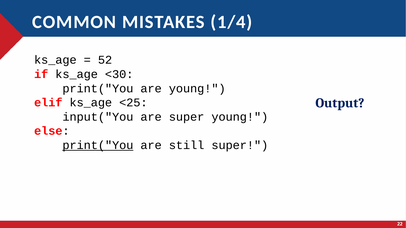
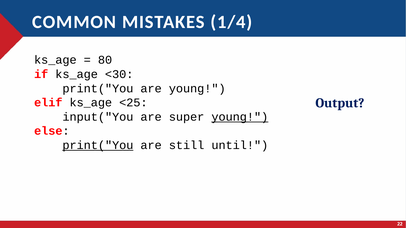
52: 52 -> 80
young at (240, 117) underline: none -> present
still super: super -> until
